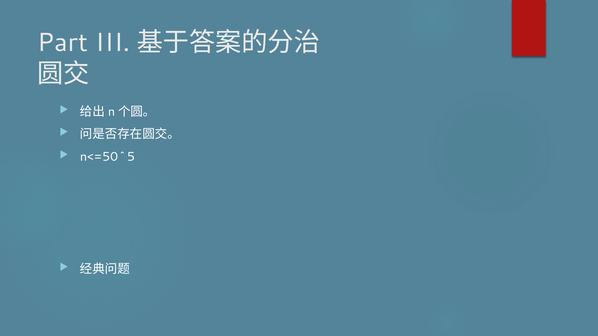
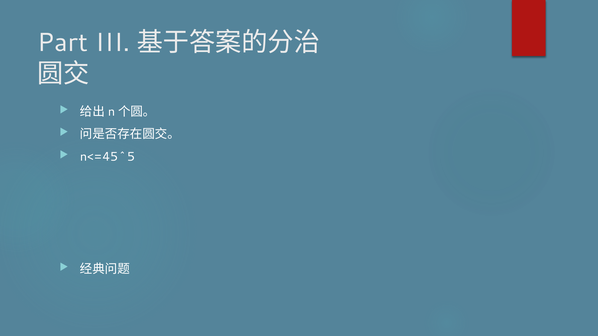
n<=50^5: n<=50^5 -> n<=45^5
